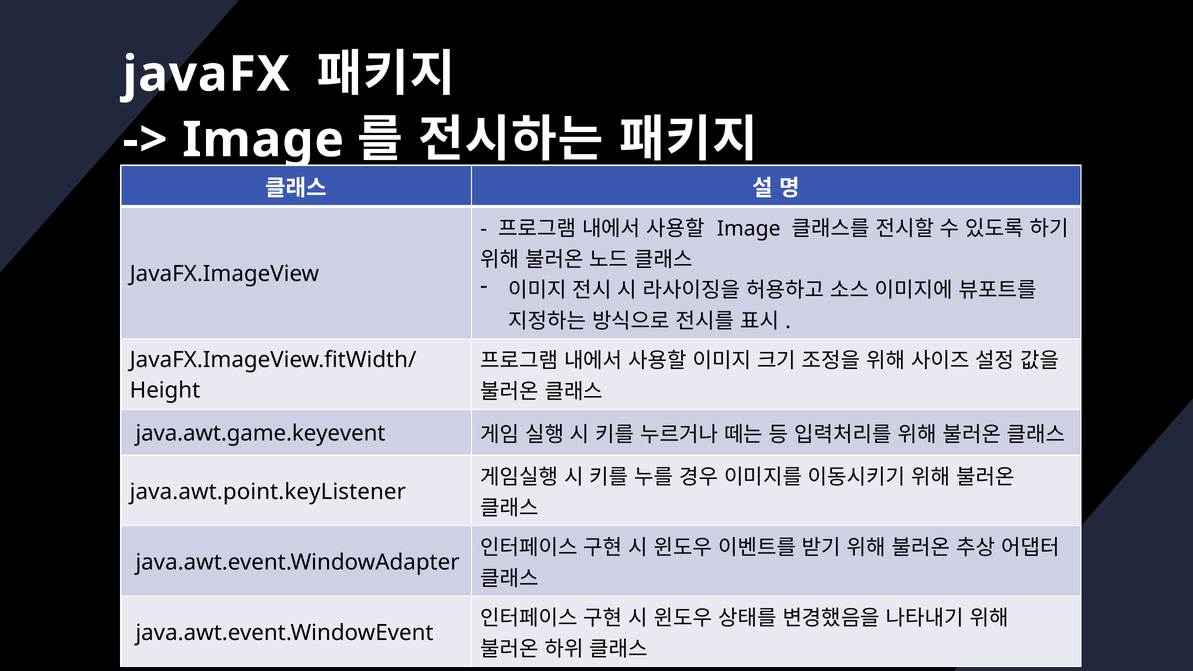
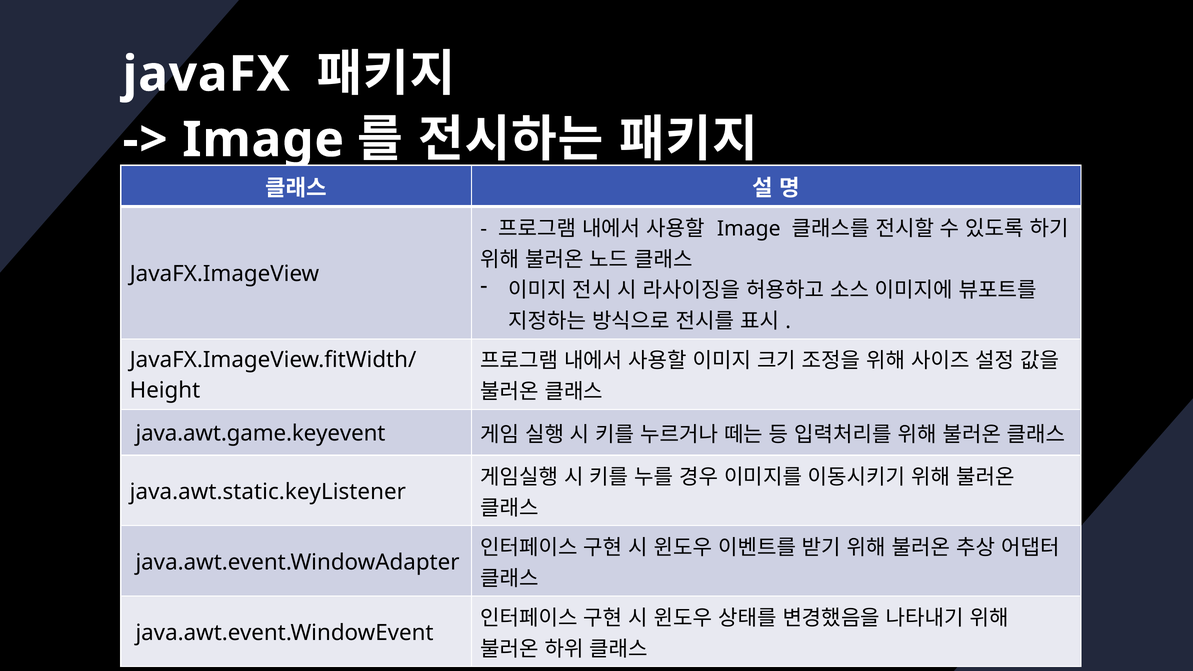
java.awt.point.keyListener: java.awt.point.keyListener -> java.awt.static.keyListener
